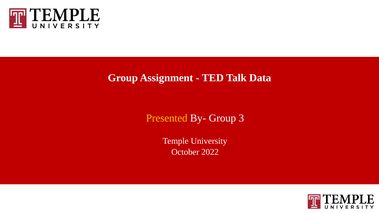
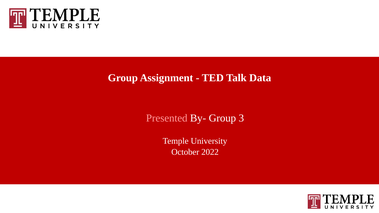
Presented colour: yellow -> pink
